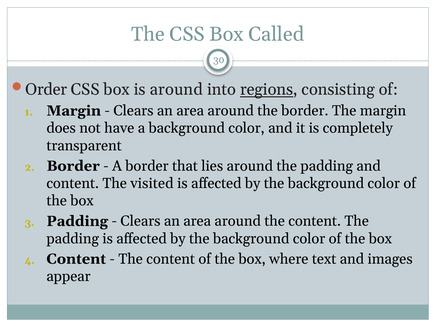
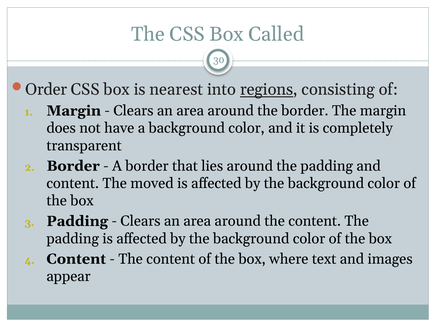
is around: around -> nearest
visited: visited -> moved
